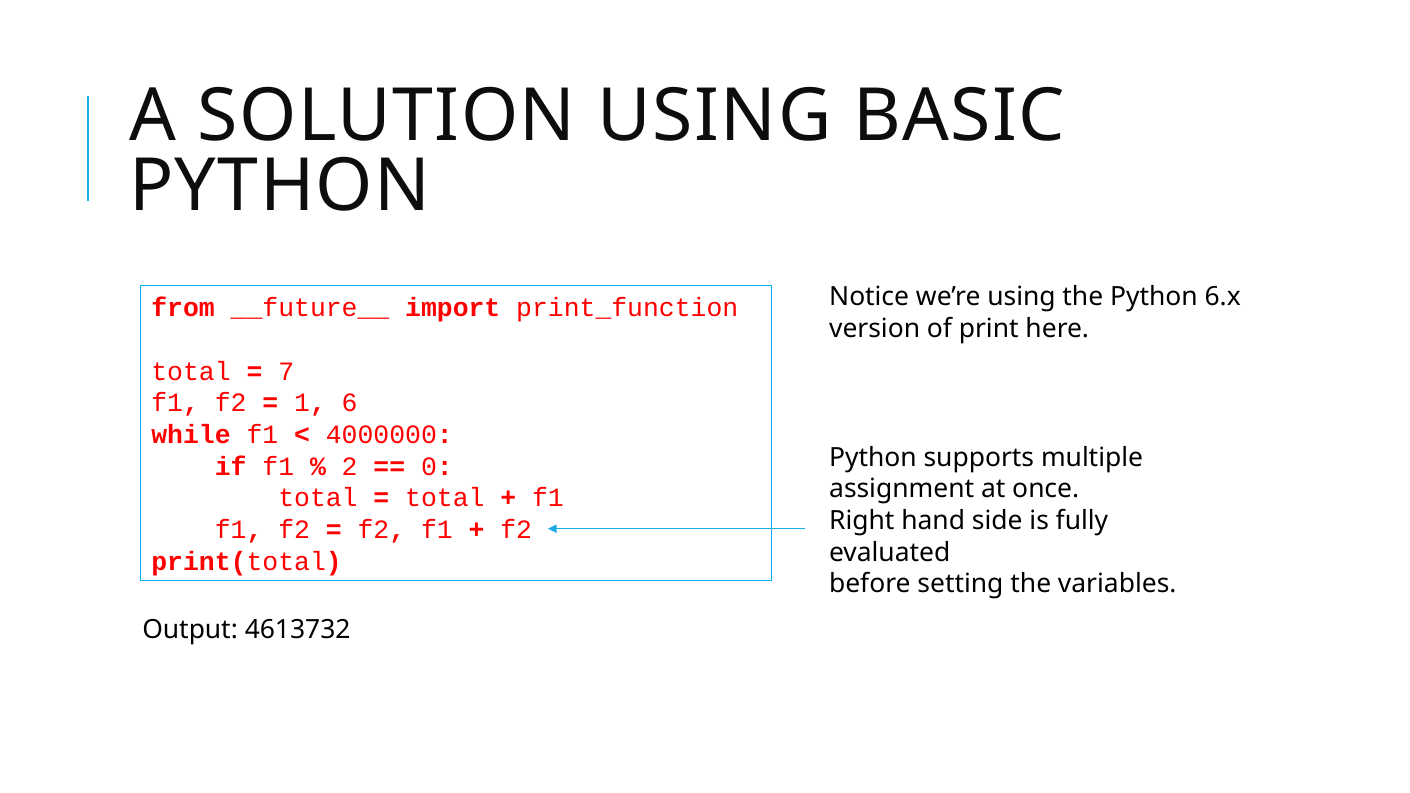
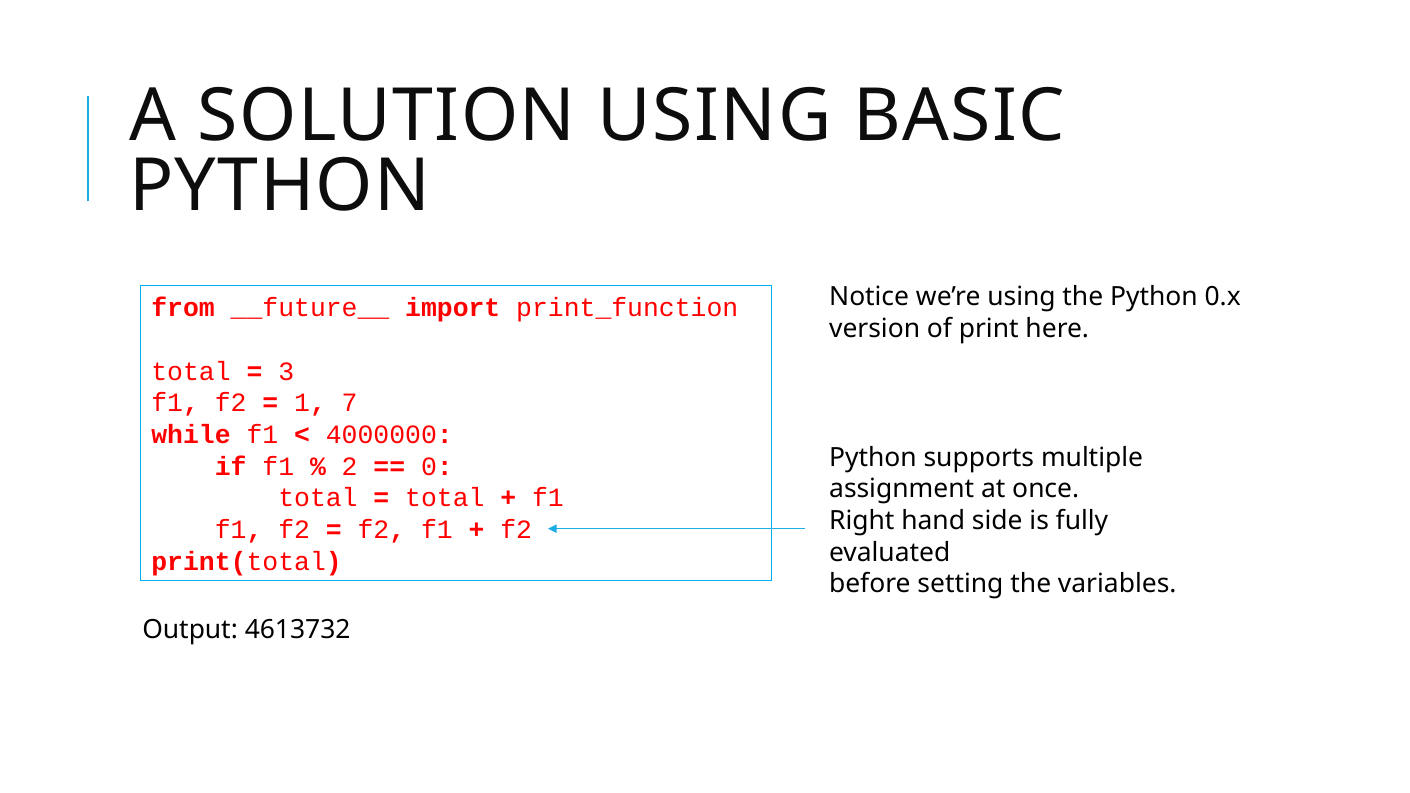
6.x: 6.x -> 0.x
7: 7 -> 3
6: 6 -> 7
